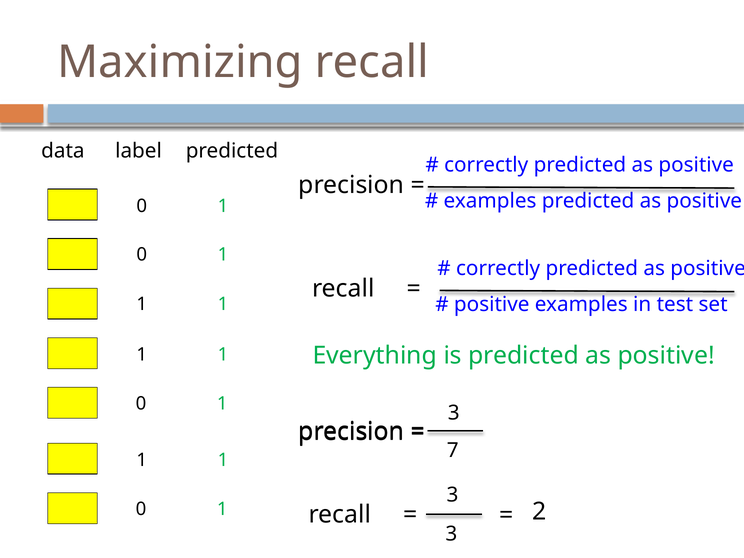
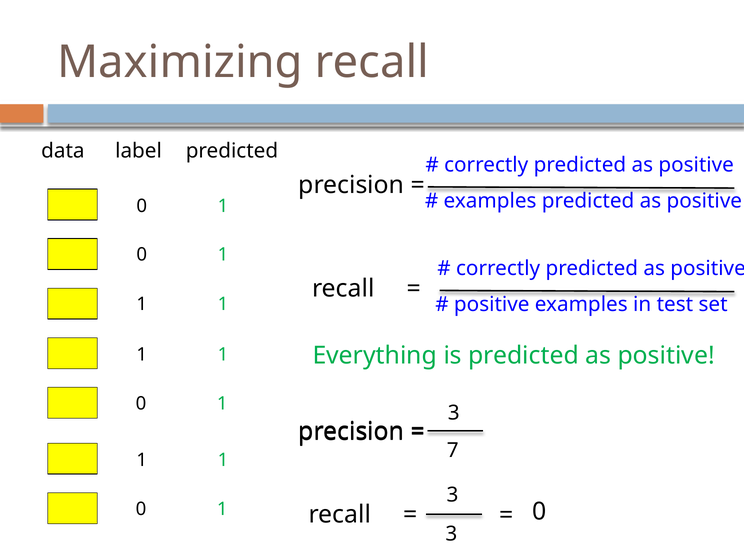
2 at (539, 512): 2 -> 0
